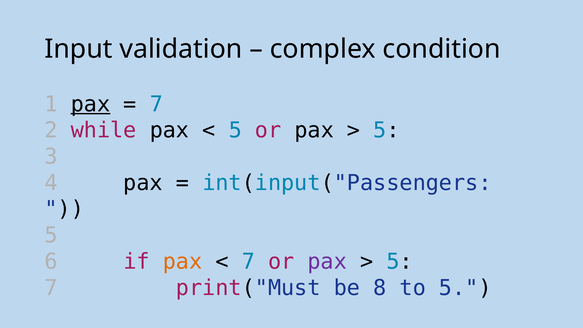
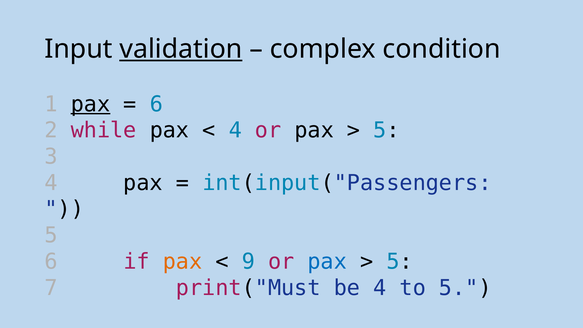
validation underline: none -> present
7 at (156, 104): 7 -> 6
5 at (235, 130): 5 -> 4
7 at (248, 262): 7 -> 9
pax at (327, 262) colour: purple -> blue
be 8: 8 -> 4
